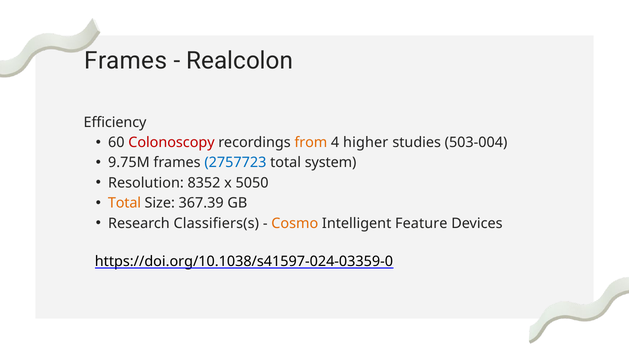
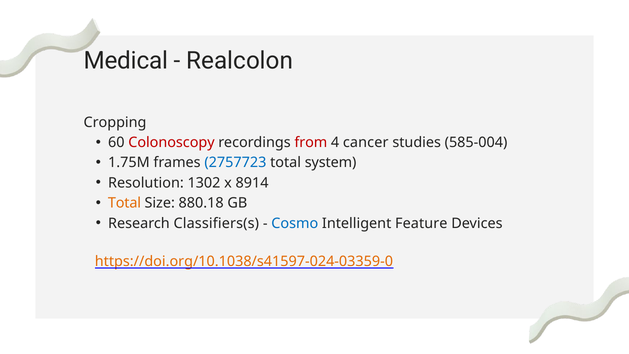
Frames at (126, 61): Frames -> Medical
Efficiency: Efficiency -> Cropping
from colour: orange -> red
higher: higher -> cancer
503-004: 503-004 -> 585-004
9.75M: 9.75M -> 1.75M
8352: 8352 -> 1302
5050: 5050 -> 8914
367.39: 367.39 -> 880.18
Cosmo colour: orange -> blue
https://doi.org/10.1038/s41597-024-03359-0 colour: black -> orange
